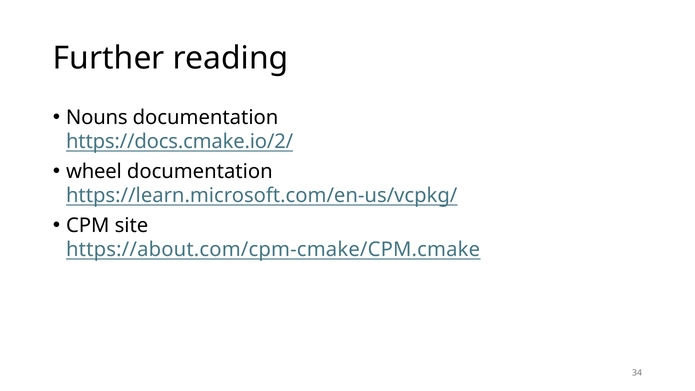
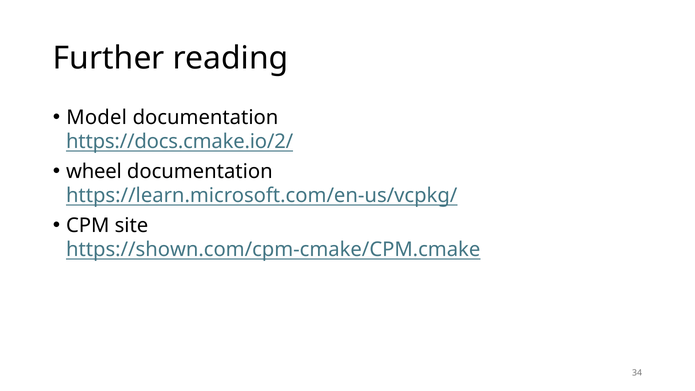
Nouns: Nouns -> Model
https://about.com/cpm-cmake/CPM.cmake: https://about.com/cpm-cmake/CPM.cmake -> https://shown.com/cpm-cmake/CPM.cmake
